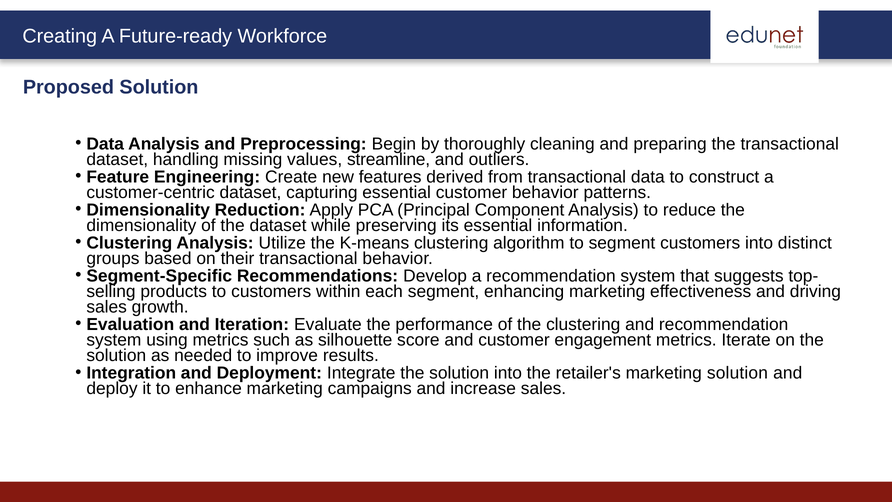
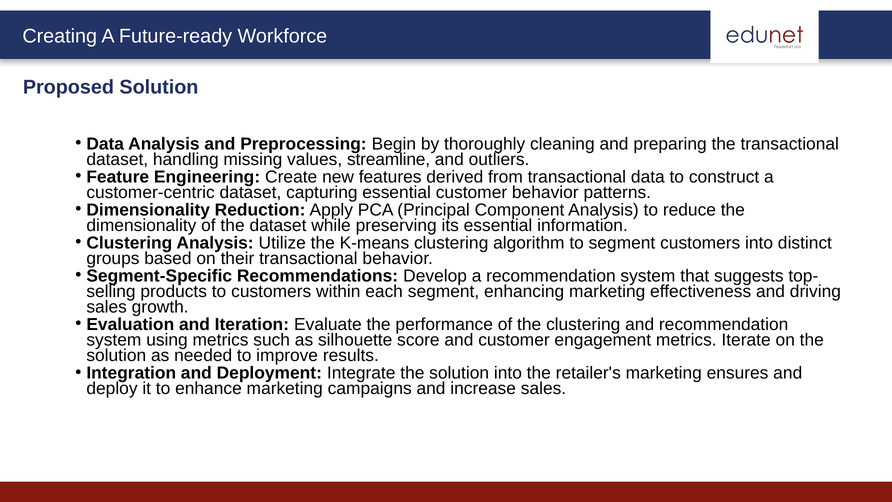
marketing solution: solution -> ensures
